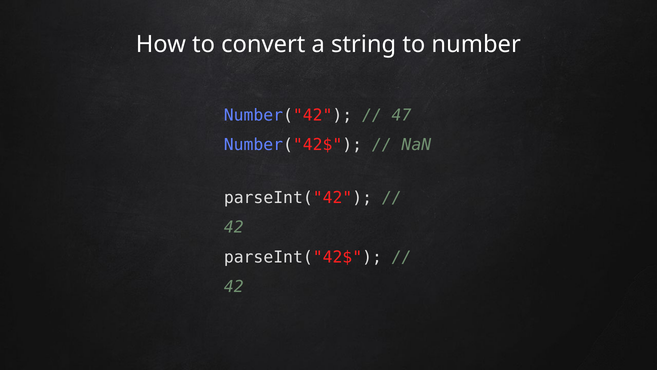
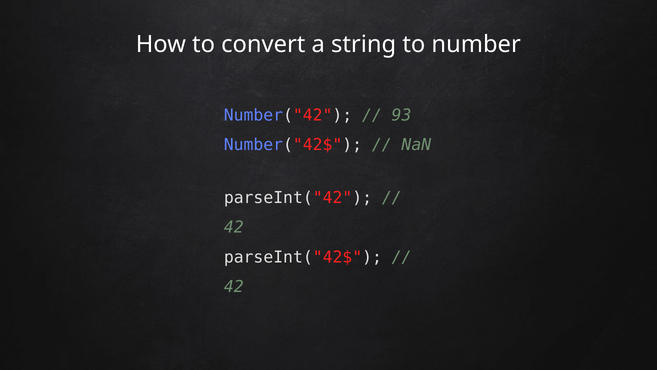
47: 47 -> 93
